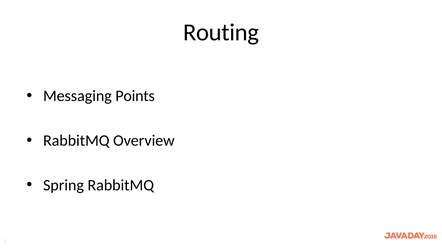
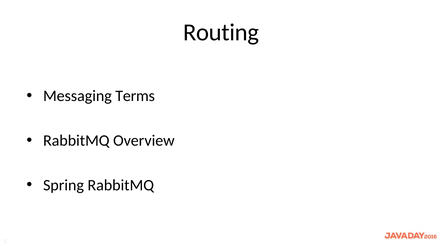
Points: Points -> Terms
